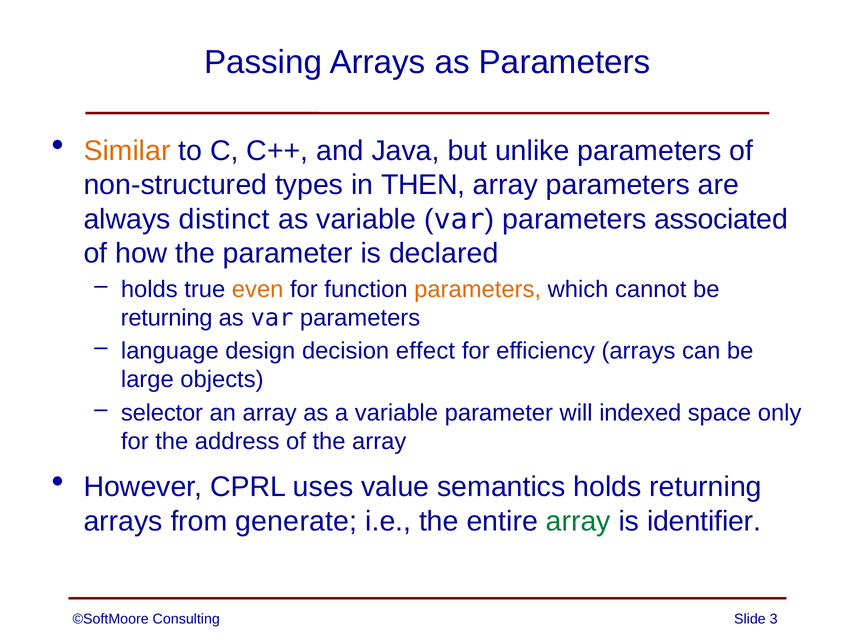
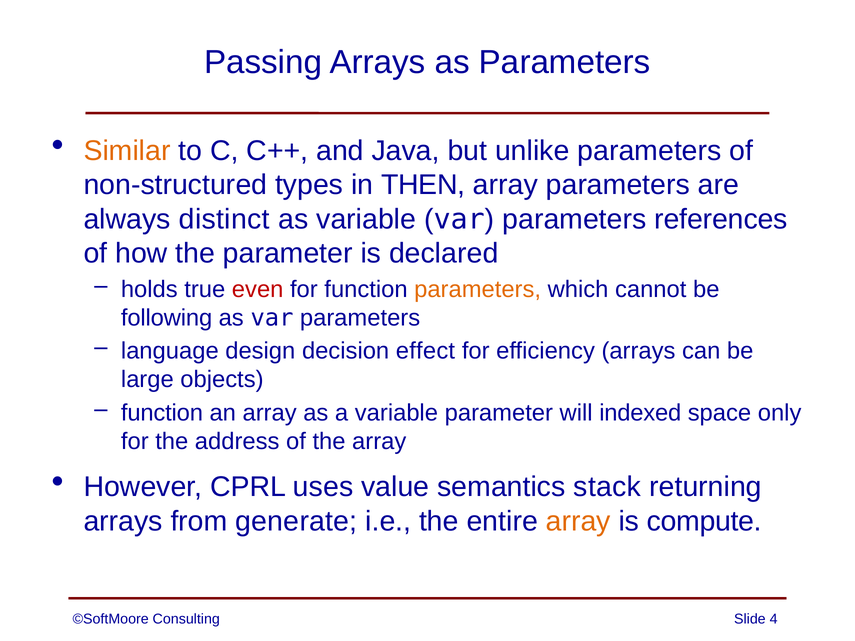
associated: associated -> references
even colour: orange -> red
returning at (167, 318): returning -> following
selector at (162, 413): selector -> function
semantics holds: holds -> stack
array at (578, 521) colour: green -> orange
identifier: identifier -> compute
3: 3 -> 4
